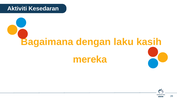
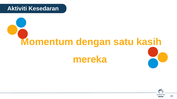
Bagaimana: Bagaimana -> Momentum
laku: laku -> satu
